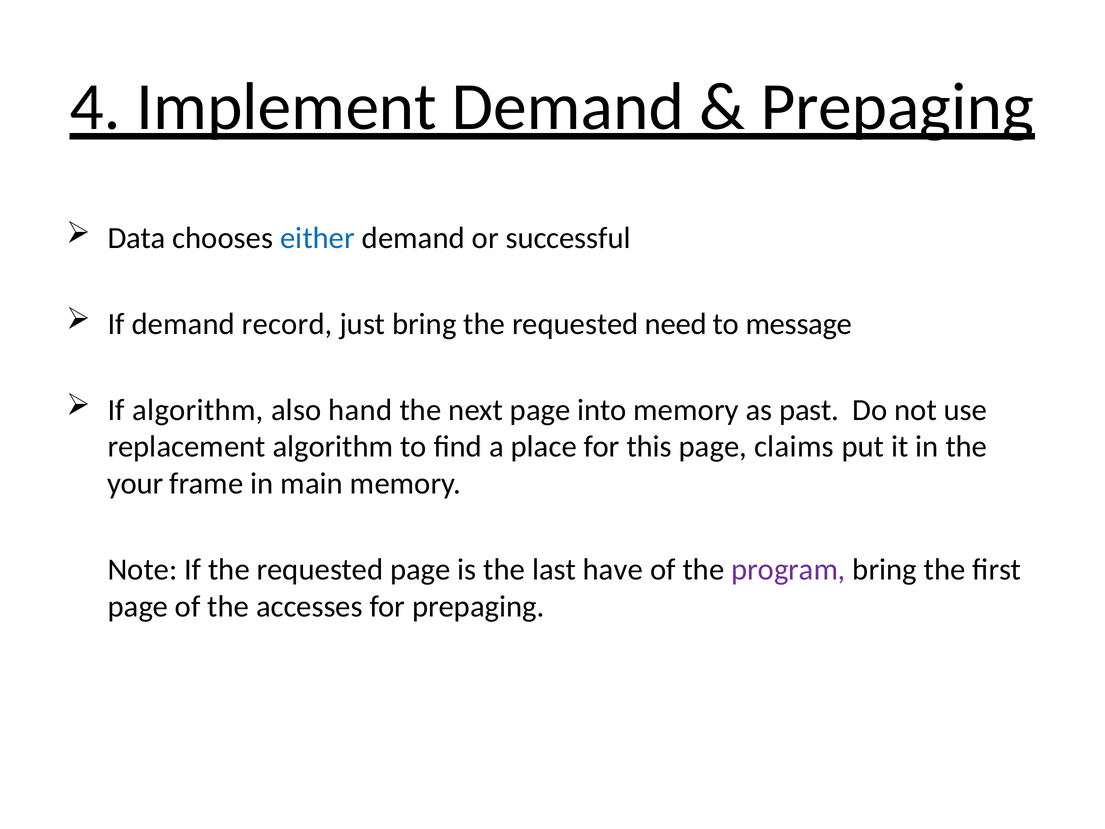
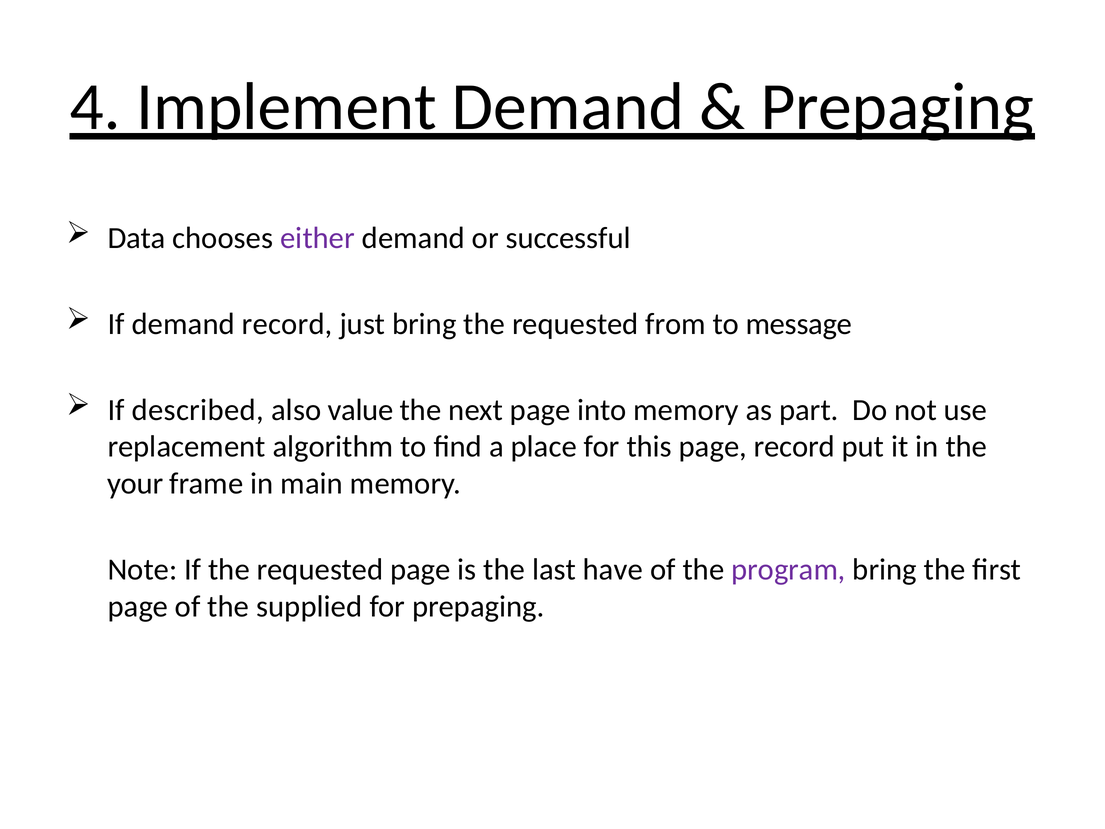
either colour: blue -> purple
need: need -> from
If algorithm: algorithm -> described
hand: hand -> value
past: past -> part
page claims: claims -> record
accesses: accesses -> supplied
